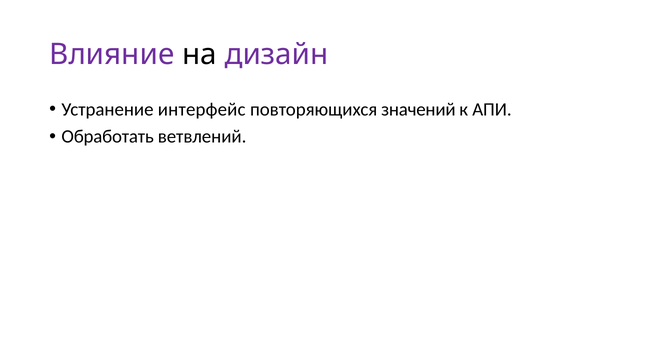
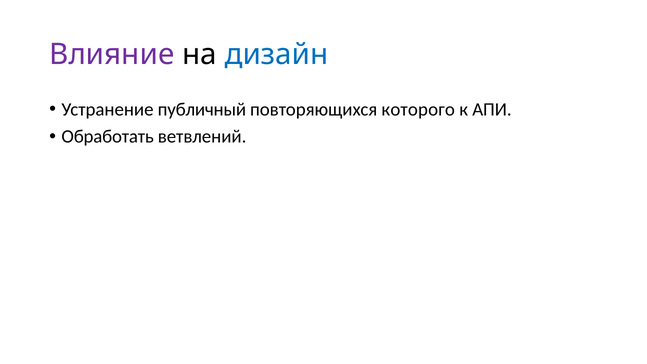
дизайн colour: purple -> blue
интерфейс: интерфейс -> публичный
значений: значений -> которого
